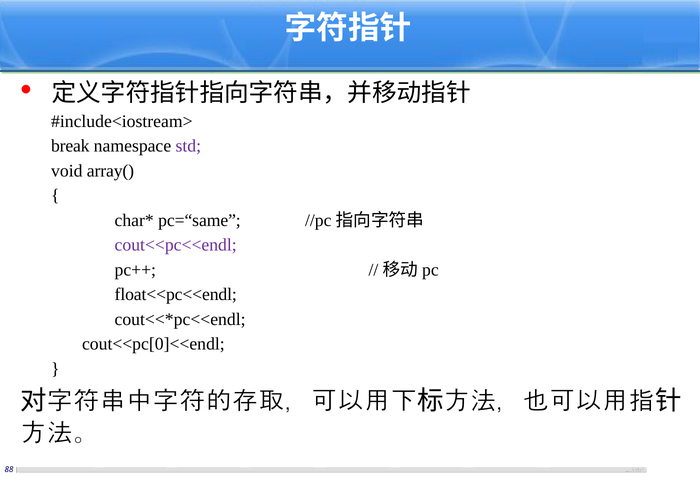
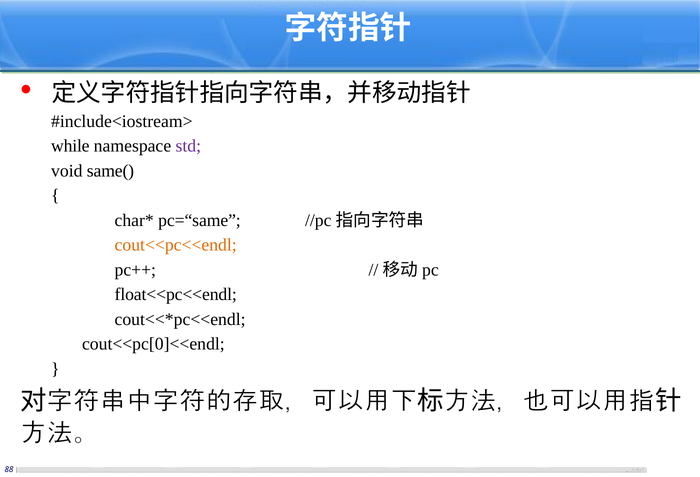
break: break -> while
array(: array( -> same(
cout<<pc<<endl colour: purple -> orange
